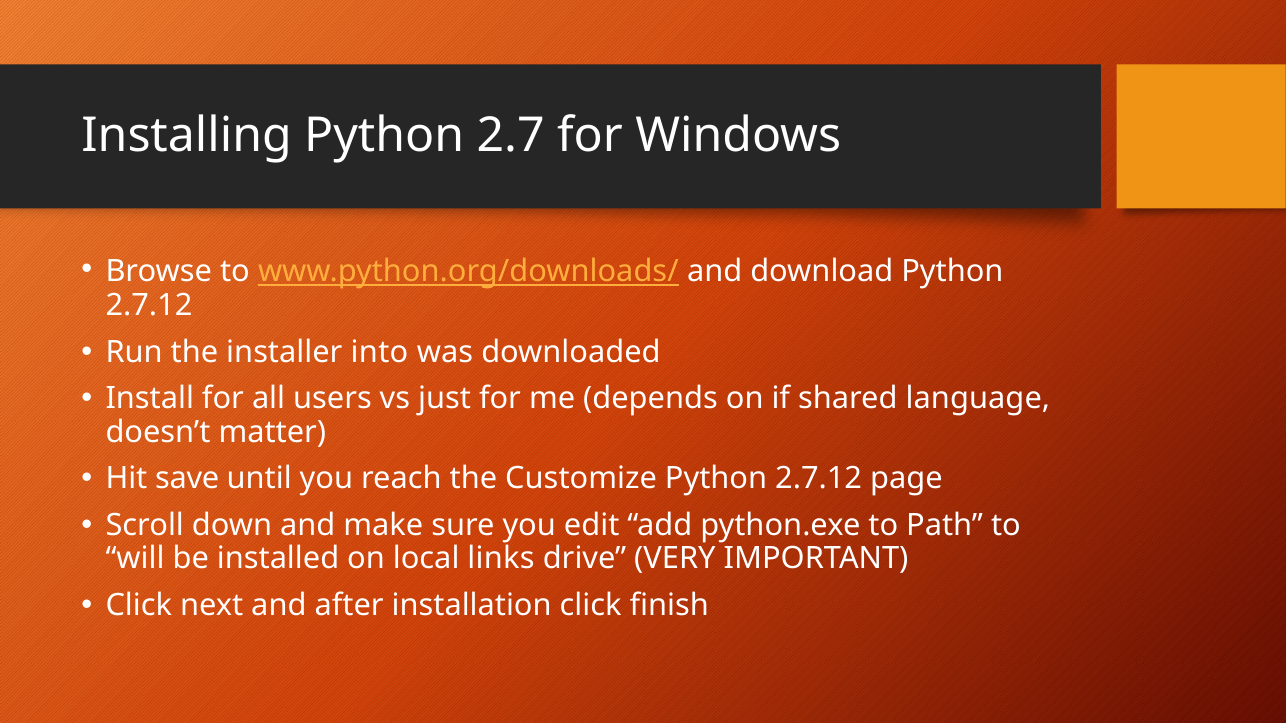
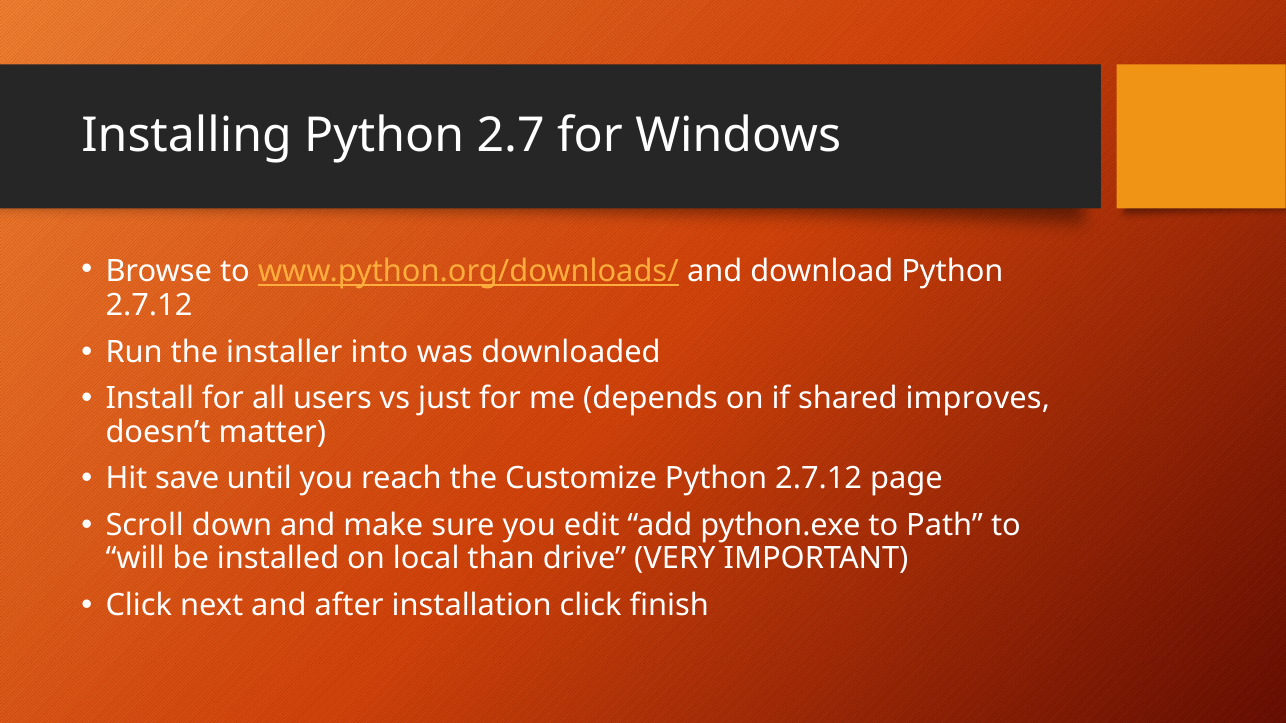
language: language -> improves
links: links -> than
